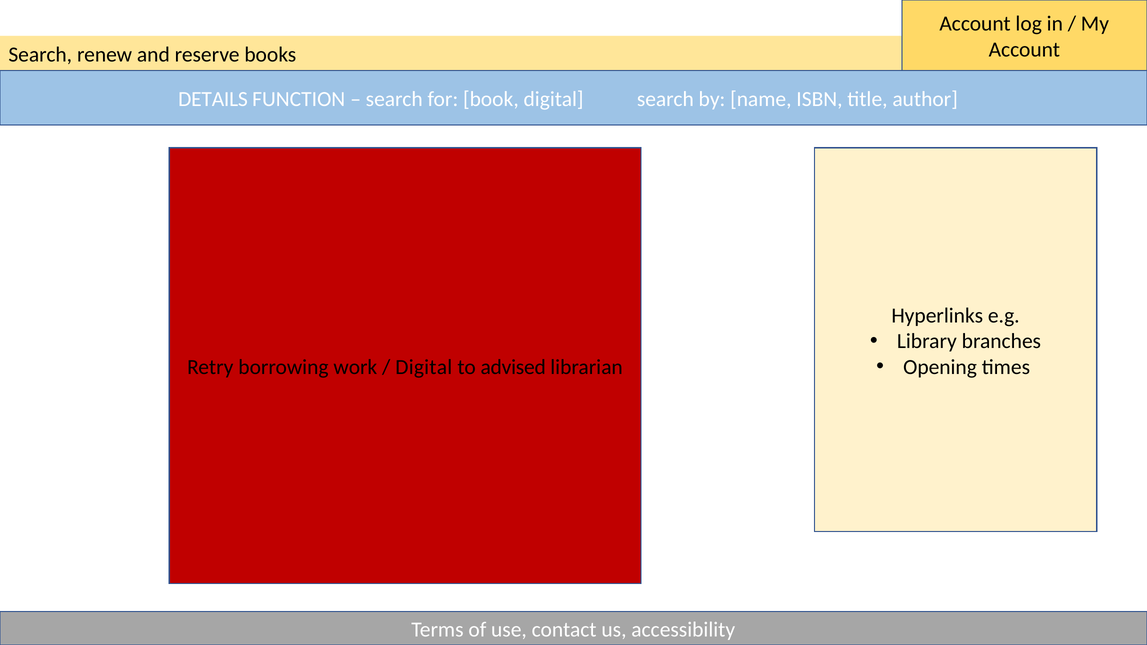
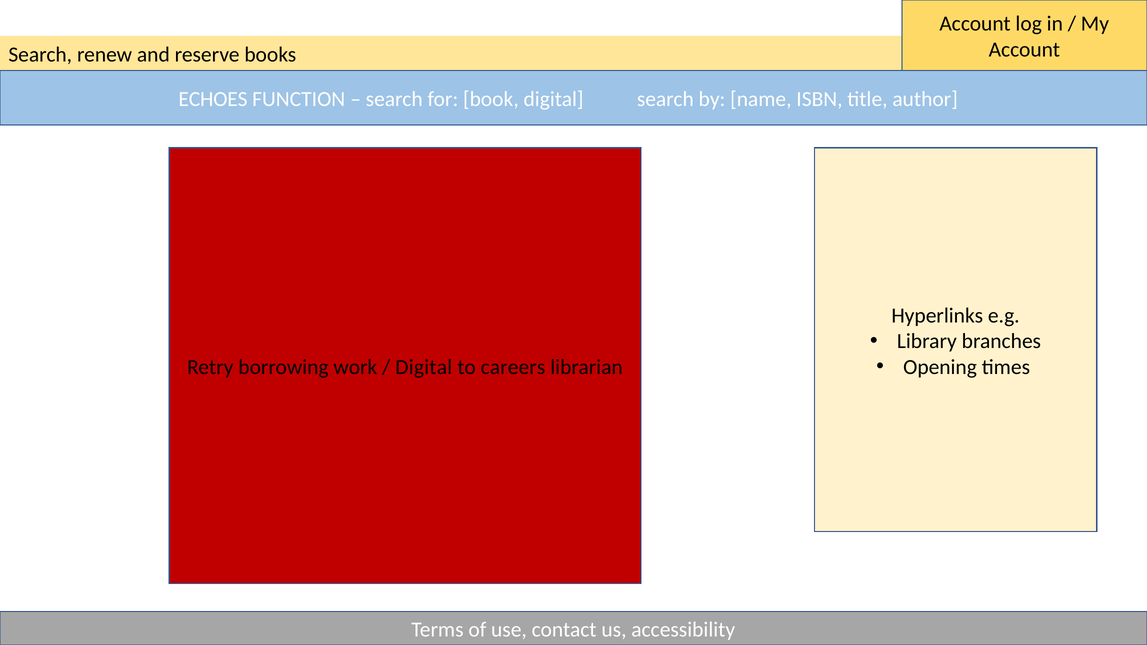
DETAILS: DETAILS -> ECHOES
advised: advised -> careers
